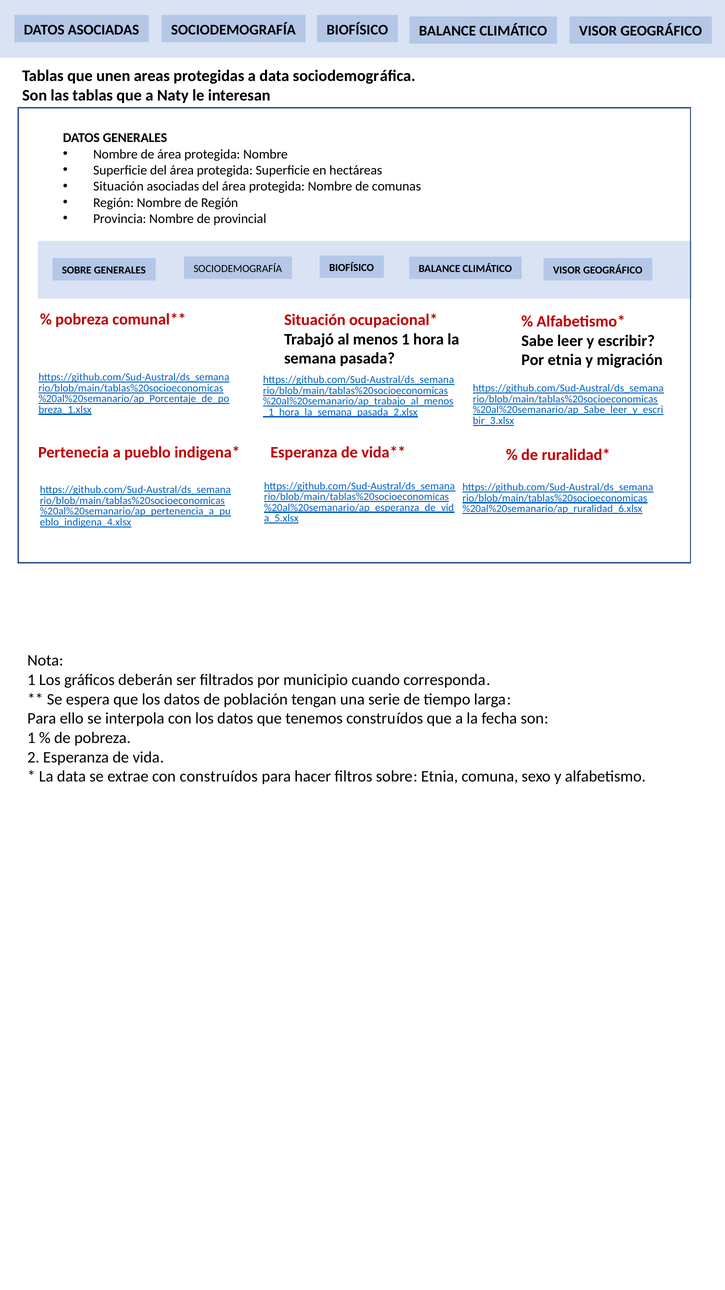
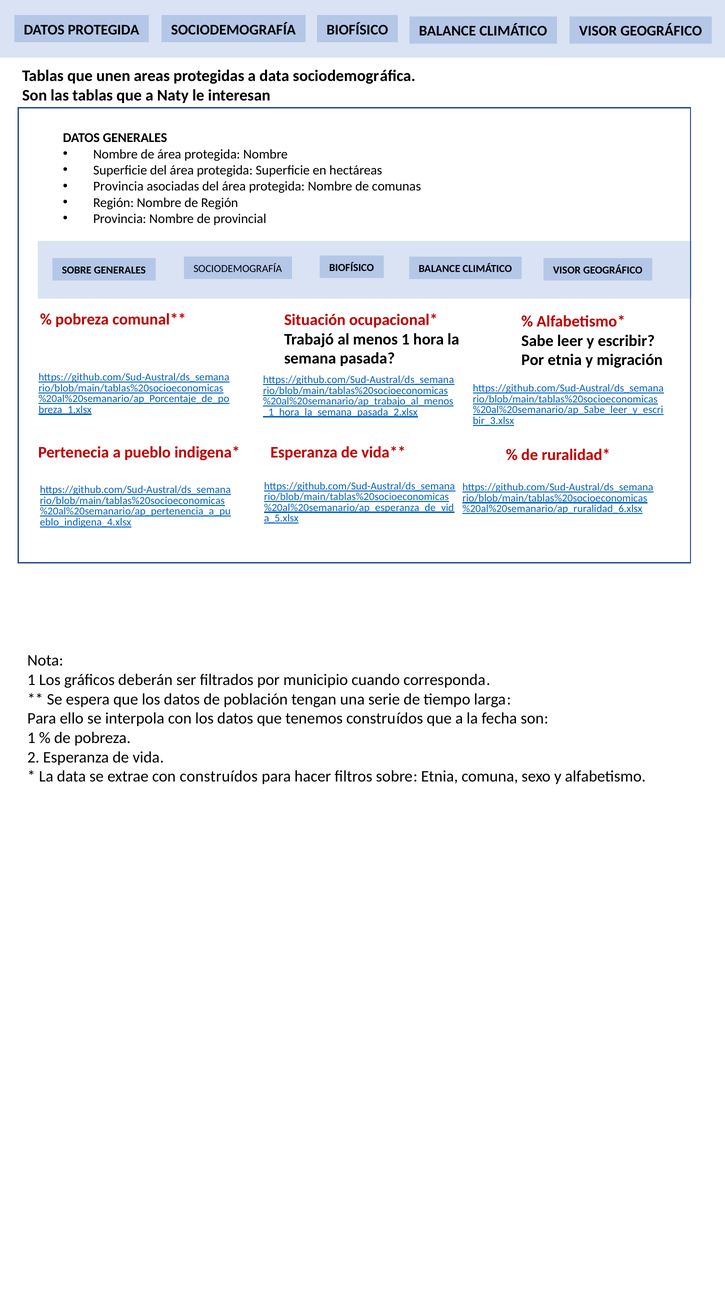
DATOS ASOCIADAS: ASOCIADAS -> PROTEGIDA
Situación at (118, 186): Situación -> Provincia
